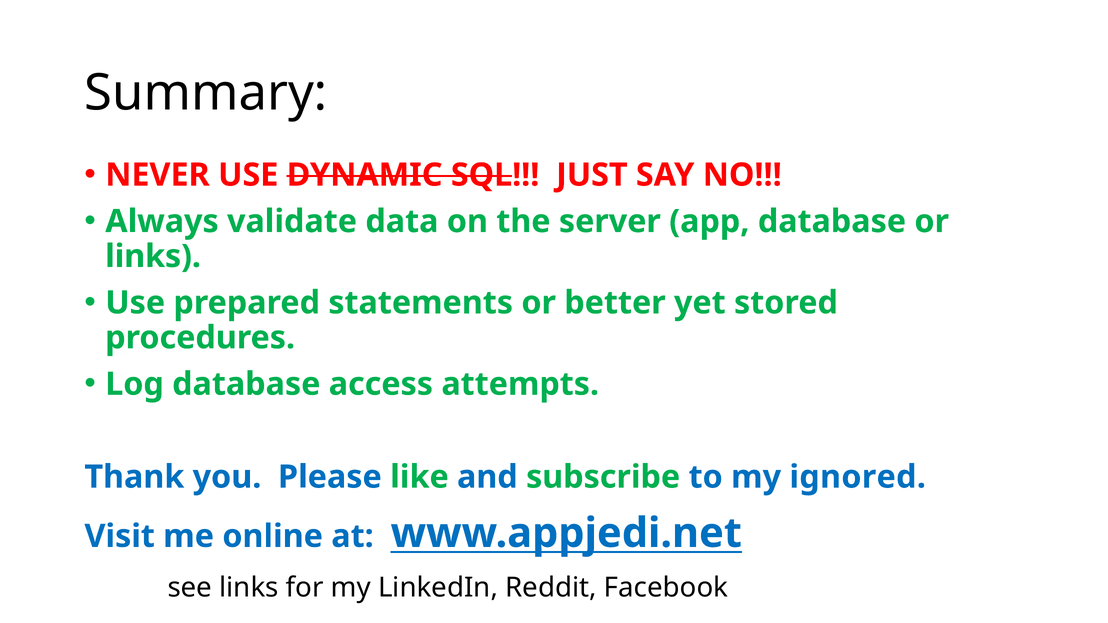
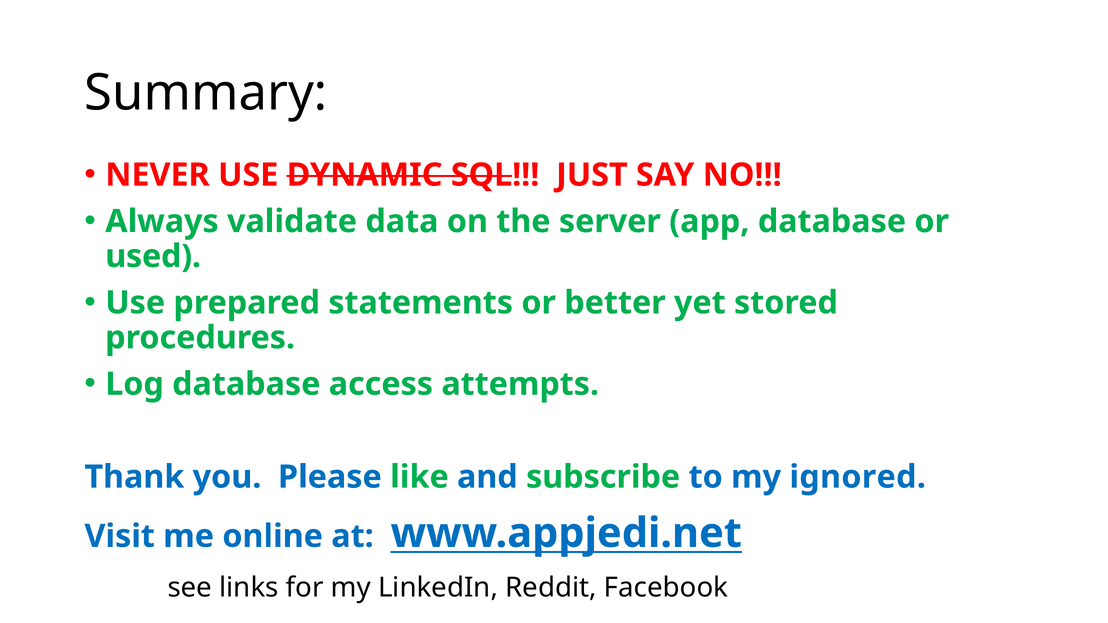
links at (153, 256): links -> used
